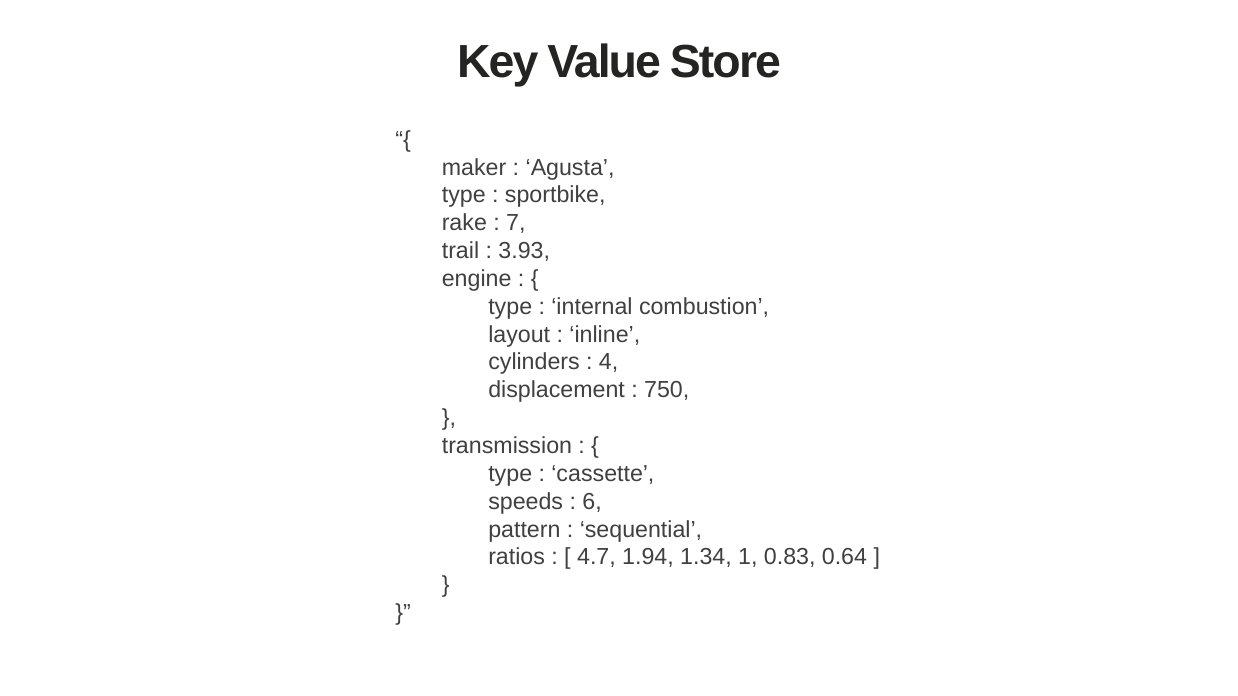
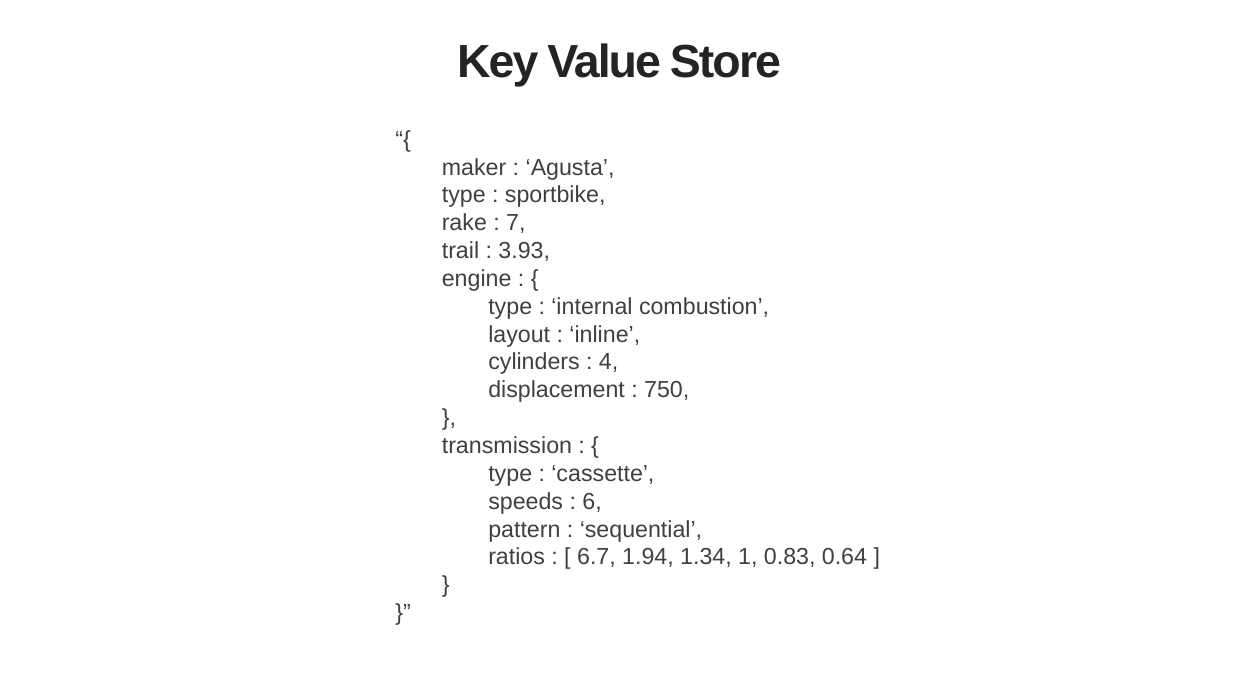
4.7: 4.7 -> 6.7
